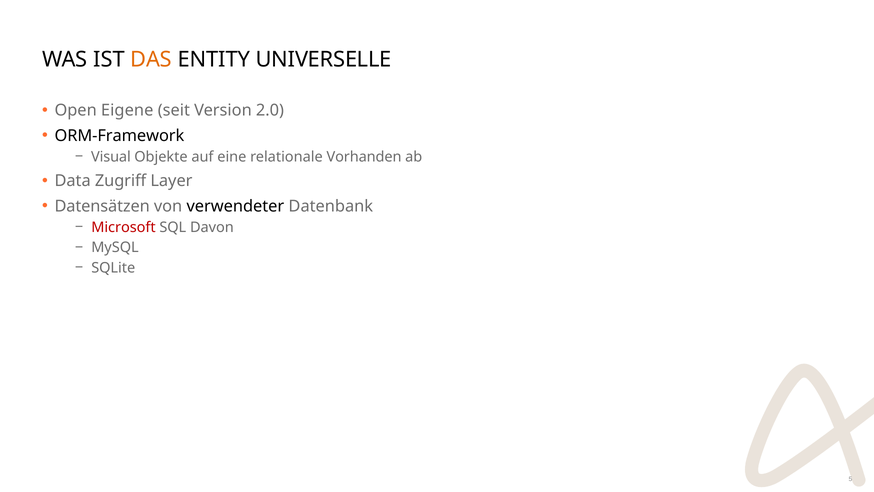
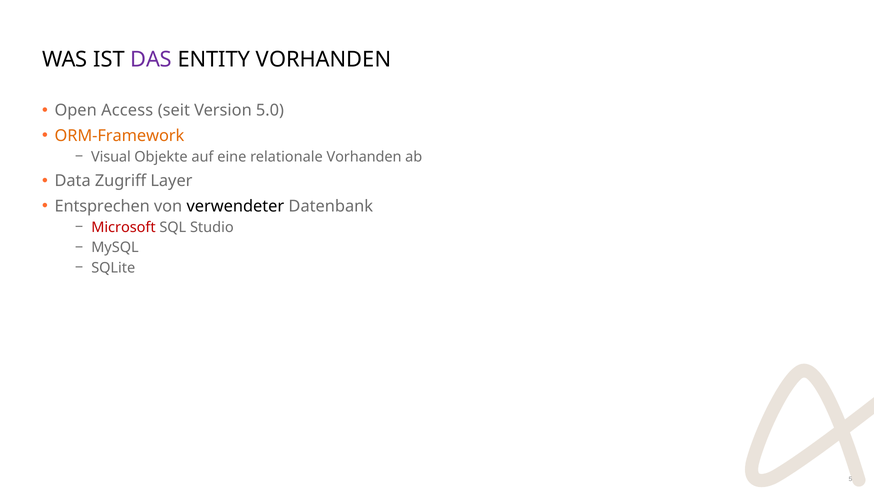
DAS colour: orange -> purple
ENTITY UNIVERSELLE: UNIVERSELLE -> VORHANDEN
Eigene: Eigene -> Access
2.0: 2.0 -> 5.0
ORM-Framework colour: black -> orange
Datensätzen: Datensätzen -> Entsprechen
Davon: Davon -> Studio
